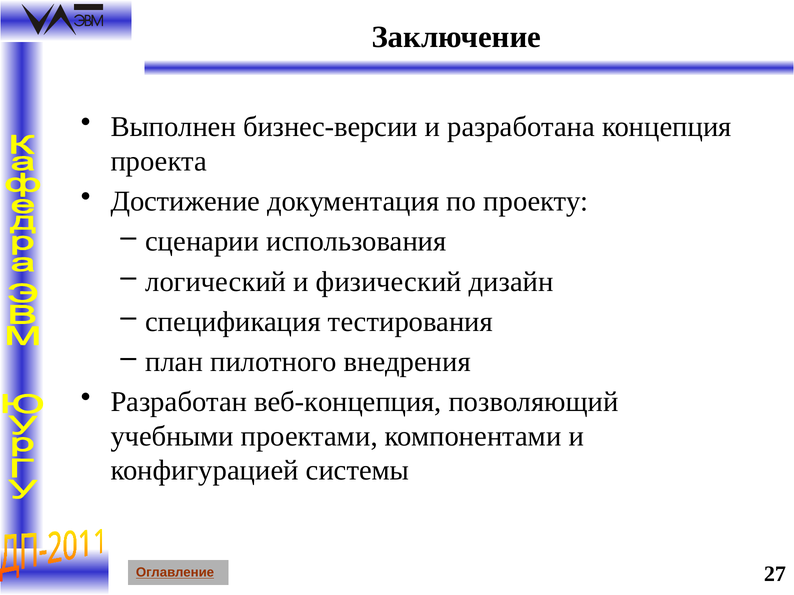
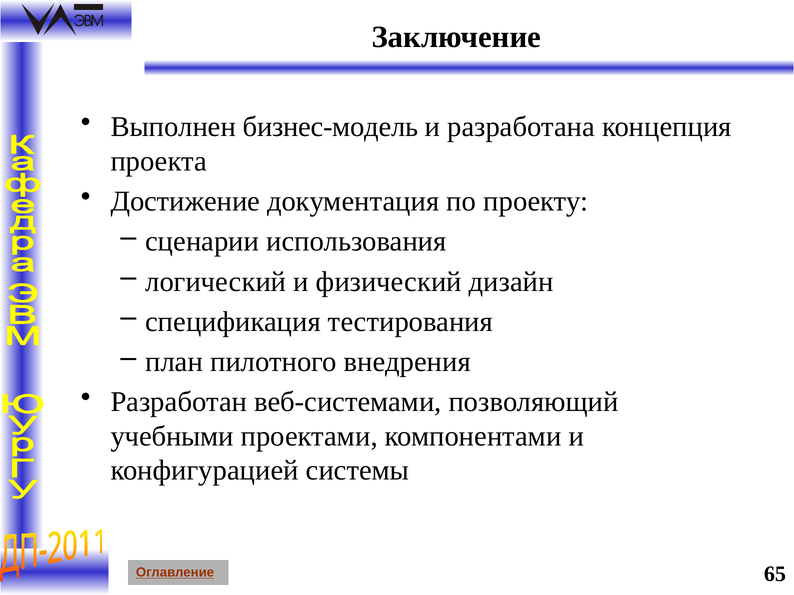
бизнес-версии: бизнес-версии -> бизнес-модель
веб-концепция: веб-концепция -> веб-системами
27: 27 -> 65
